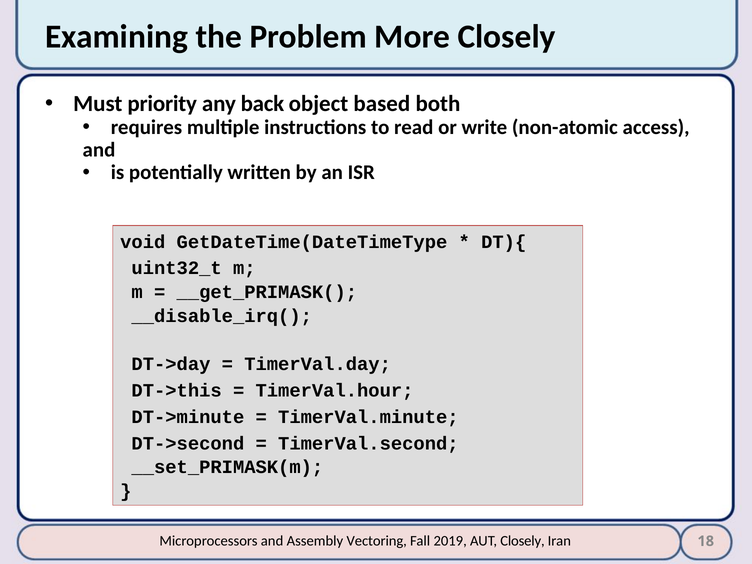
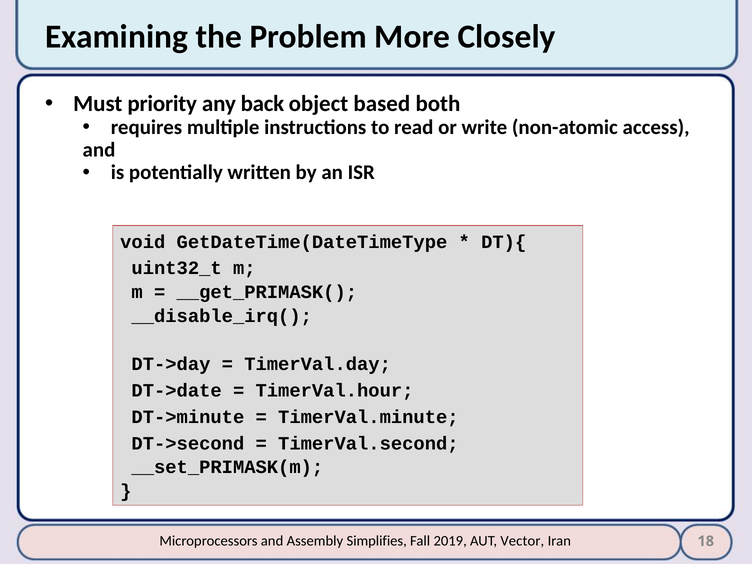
DT->this: DT->this -> DT->date
Vectoring: Vectoring -> Simplifies
AUT Closely: Closely -> Vector
